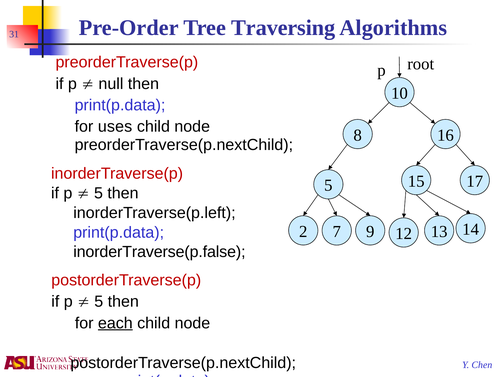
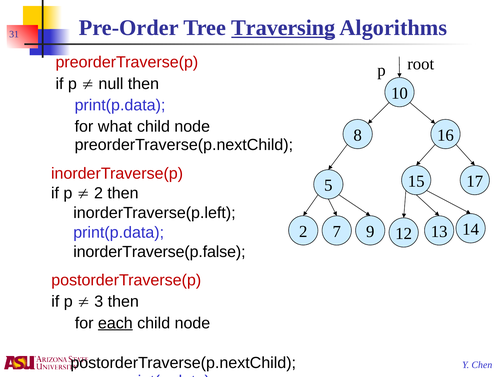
Traversing underline: none -> present
uses: uses -> what
5 at (98, 193): 5 -> 2
5 at (99, 301): 5 -> 3
